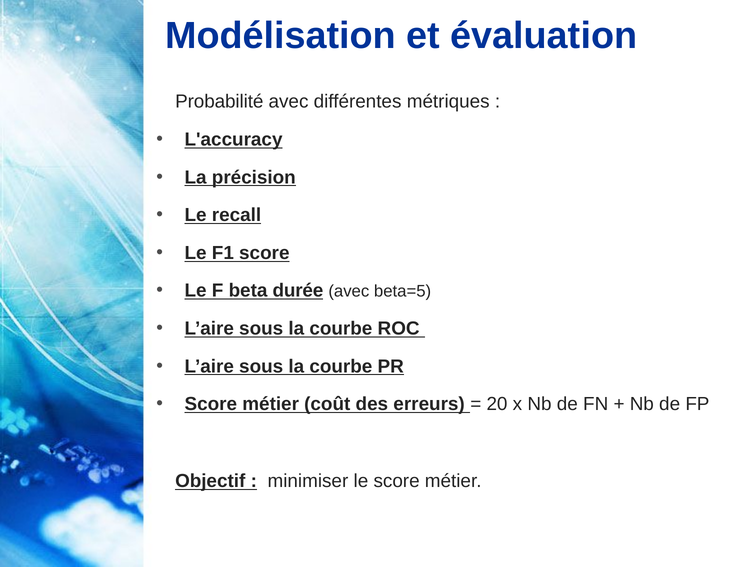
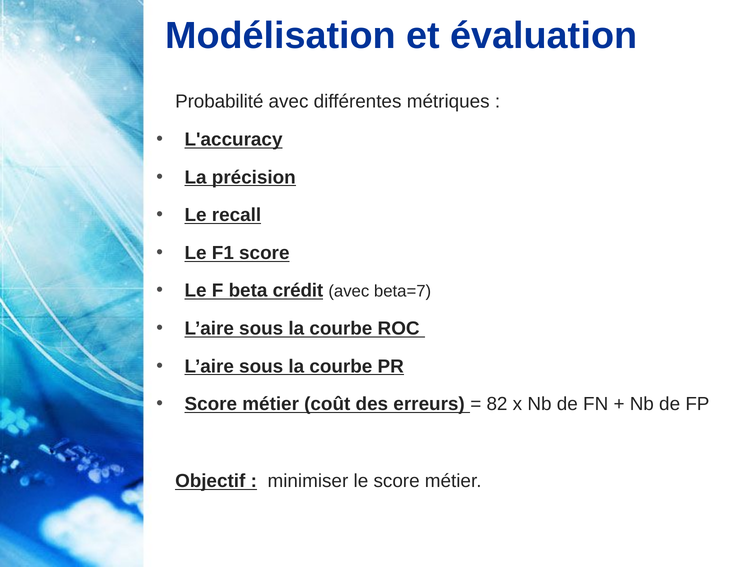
durée: durée -> crédit
beta=5: beta=5 -> beta=7
20: 20 -> 82
